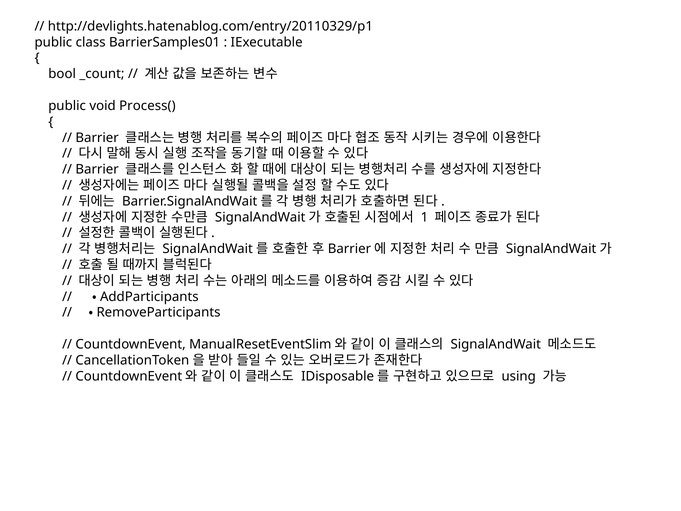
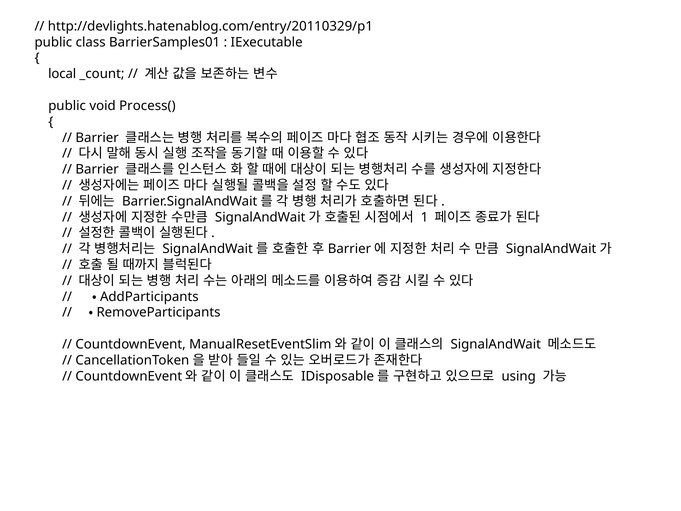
bool: bool -> local
